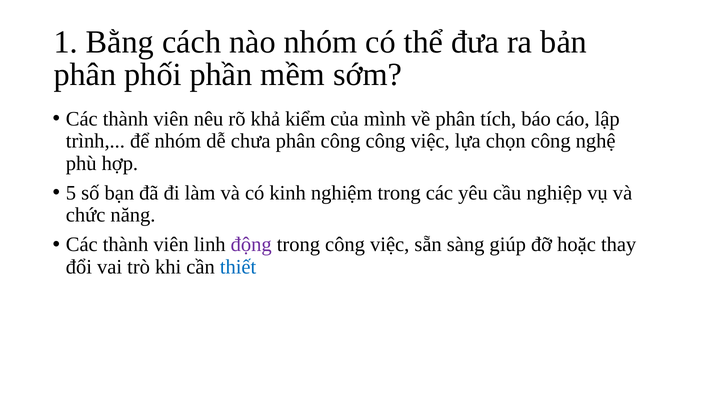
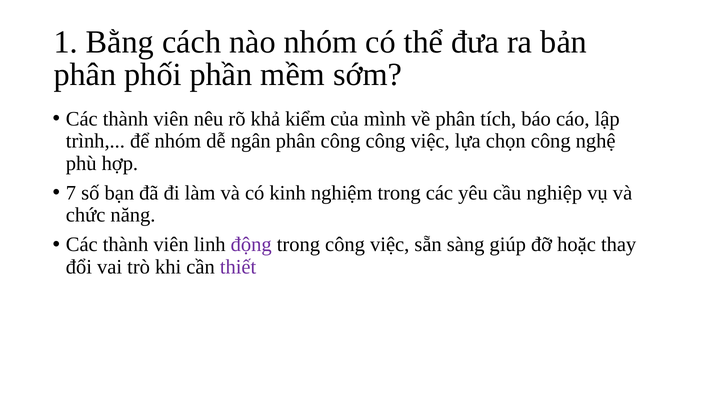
chưa: chưa -> ngân
5: 5 -> 7
thiết colour: blue -> purple
